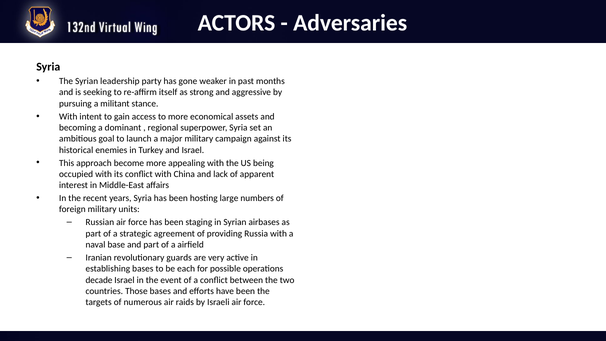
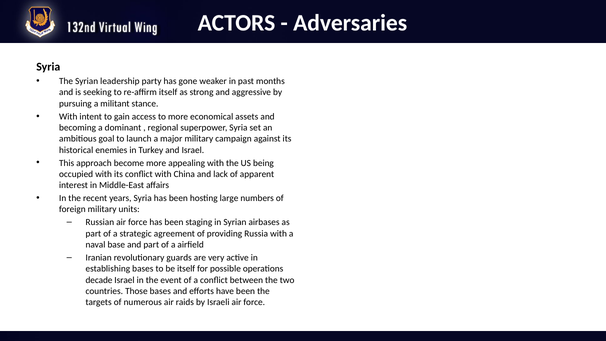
be each: each -> itself
